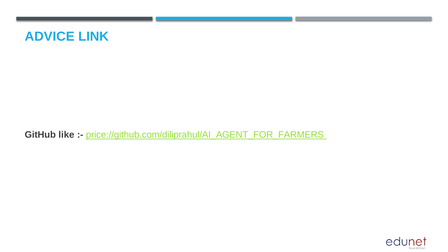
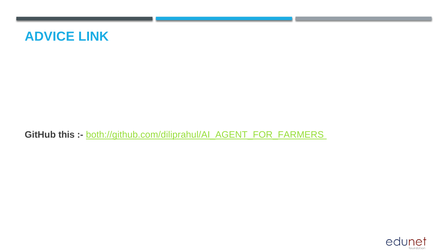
like: like -> this
price://github.com/diliprahul/AI_AGENT_FOR_FARMERS: price://github.com/diliprahul/AI_AGENT_FOR_FARMERS -> both://github.com/diliprahul/AI_AGENT_FOR_FARMERS
